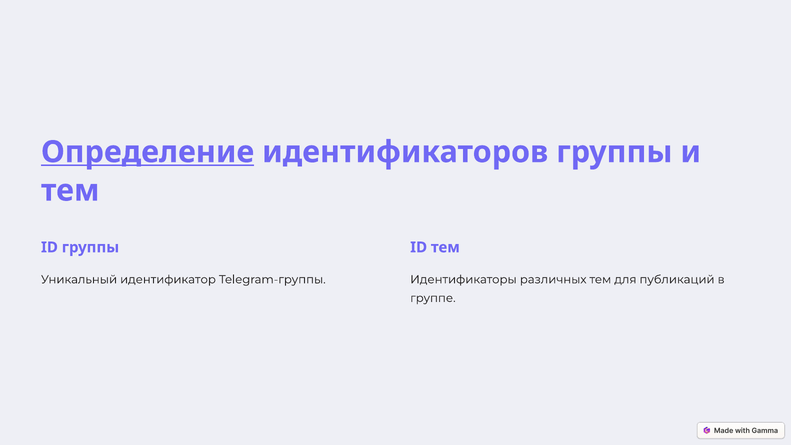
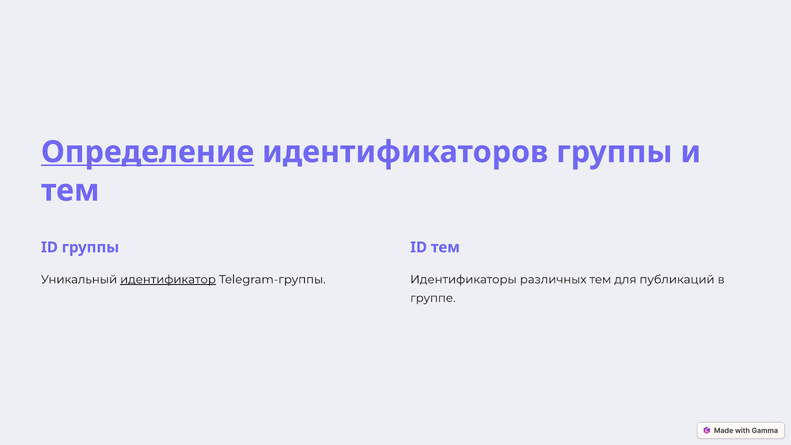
идентификатор underline: none -> present
